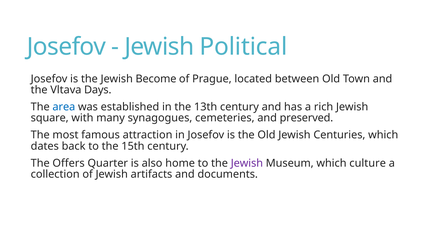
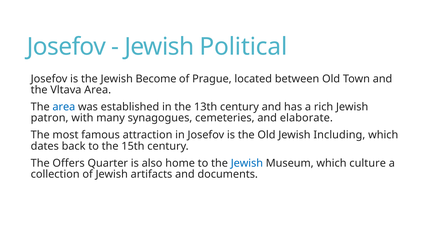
Vltava Days: Days -> Area
square: square -> patron
preserved: preserved -> elaborate
Centuries: Centuries -> Including
Jewish at (247, 163) colour: purple -> blue
